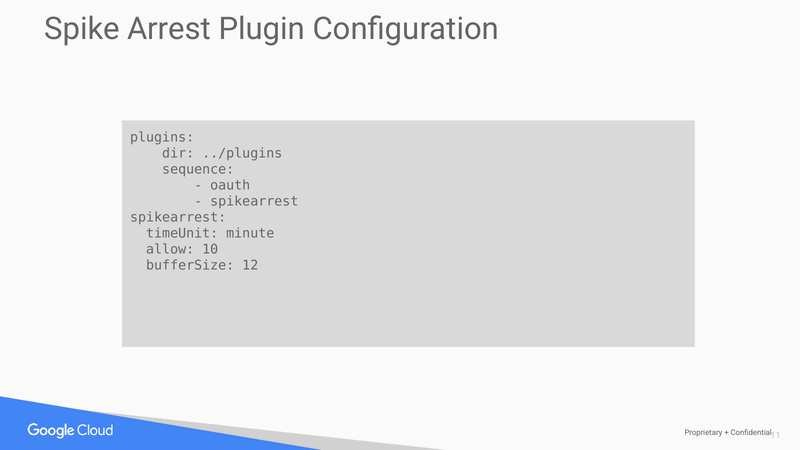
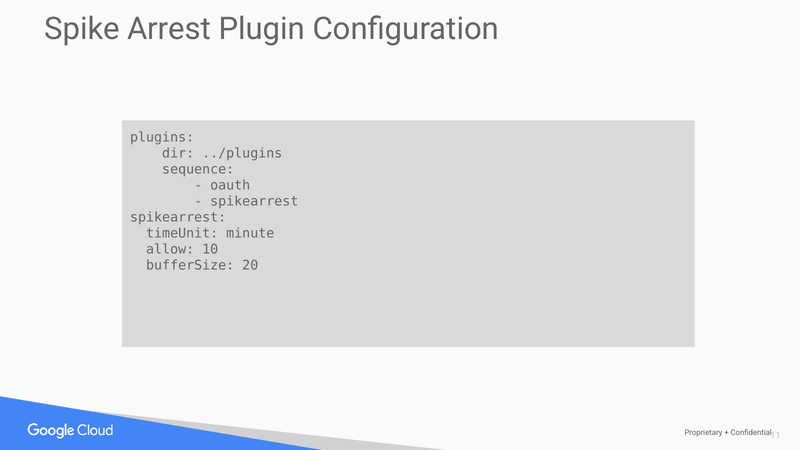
12: 12 -> 20
